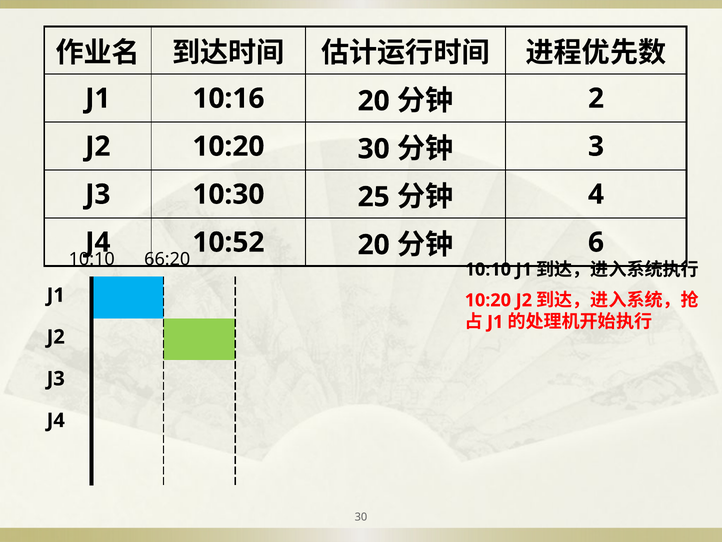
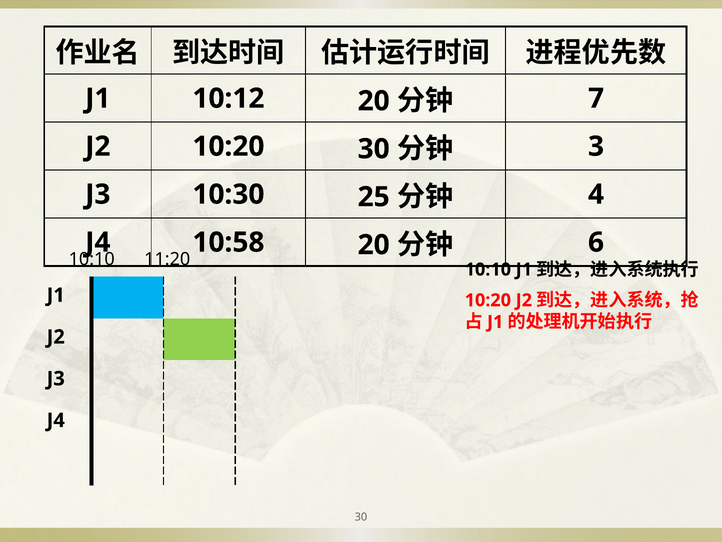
10:16: 10:16 -> 10:12
2: 2 -> 7
10:52: 10:52 -> 10:58
66:20: 66:20 -> 11:20
